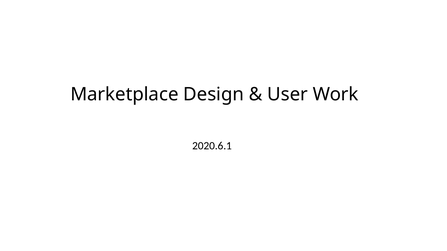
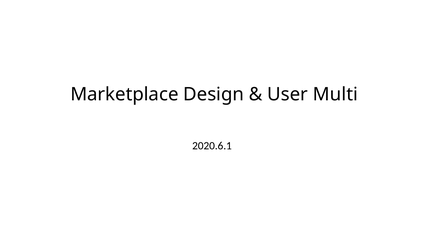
Work: Work -> Multi
